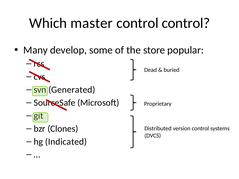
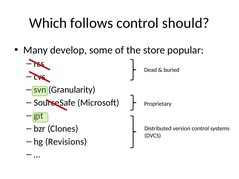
master: master -> follows
control control: control -> should
Generated: Generated -> Granularity
Indicated: Indicated -> Revisions
